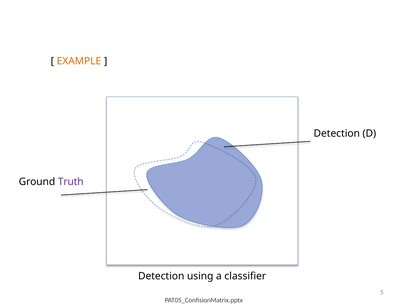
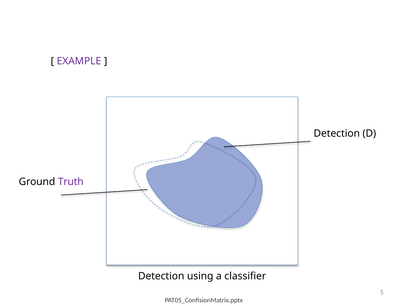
EXAMPLE colour: orange -> purple
